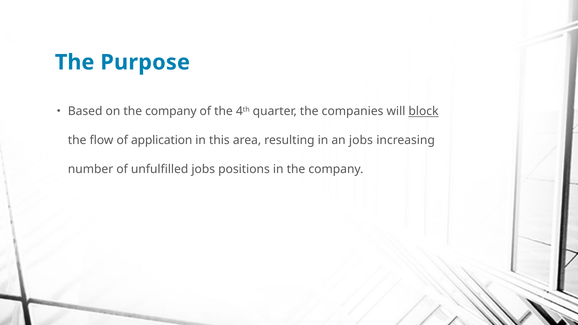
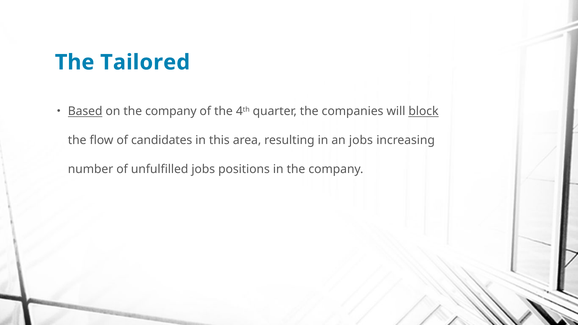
Purpose: Purpose -> Tailored
Based underline: none -> present
application: application -> candidates
